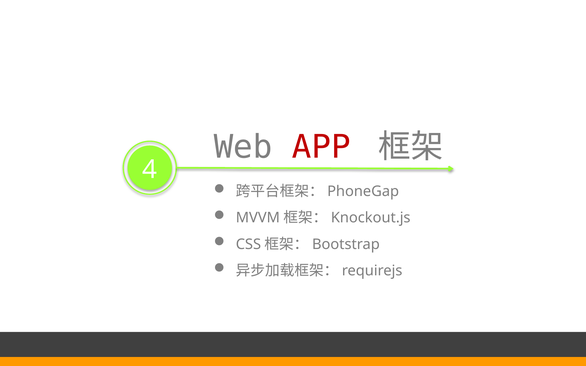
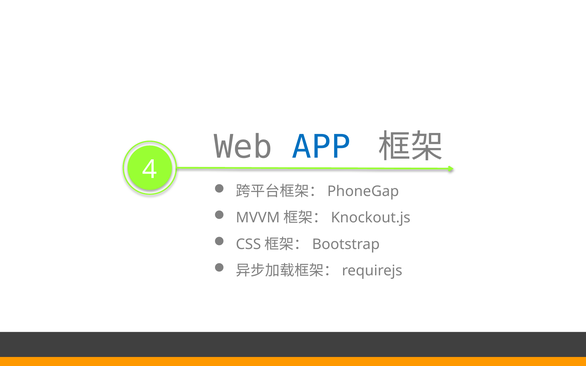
APP colour: red -> blue
